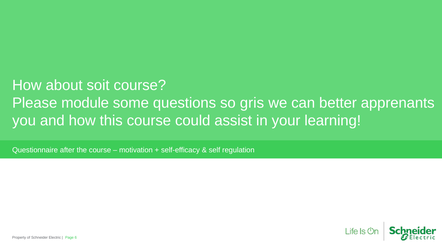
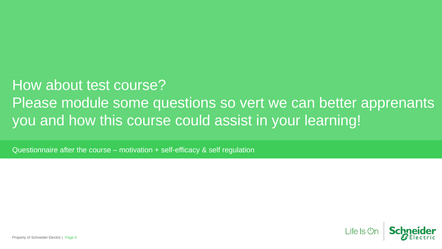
soit: soit -> test
gris: gris -> vert
